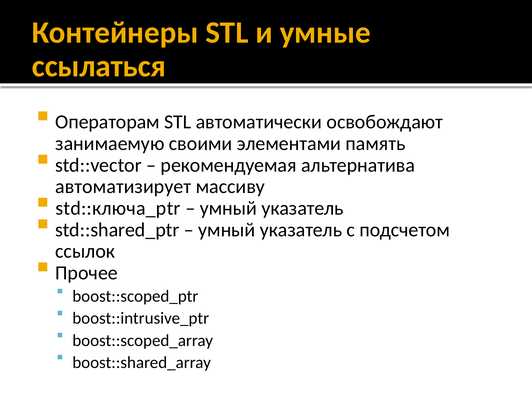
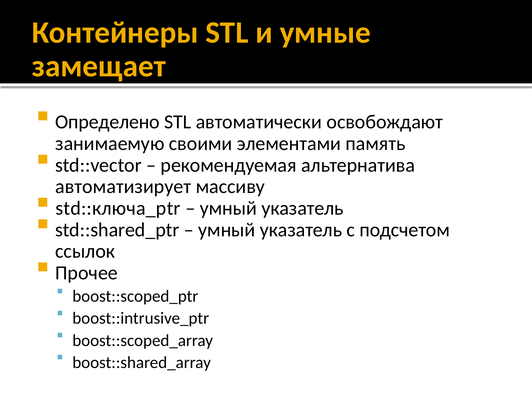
ссылаться: ссылаться -> замещает
Операторам: Операторам -> Определено
